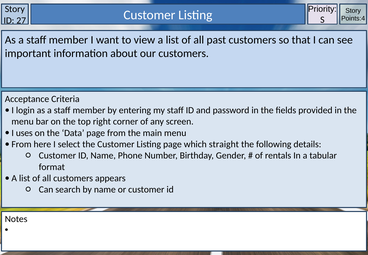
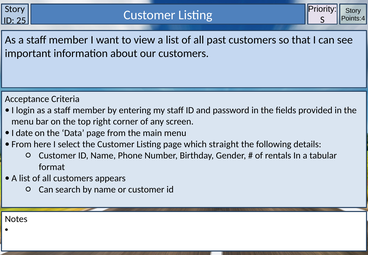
27: 27 -> 25
uses: uses -> date
